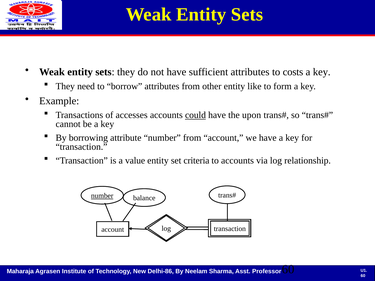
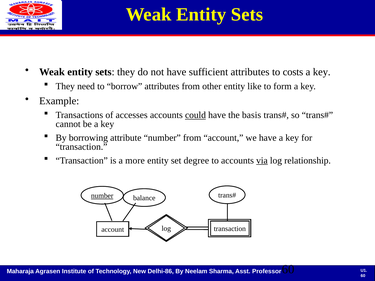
upon: upon -> basis
value: value -> more
criteria: criteria -> degree
via underline: none -> present
